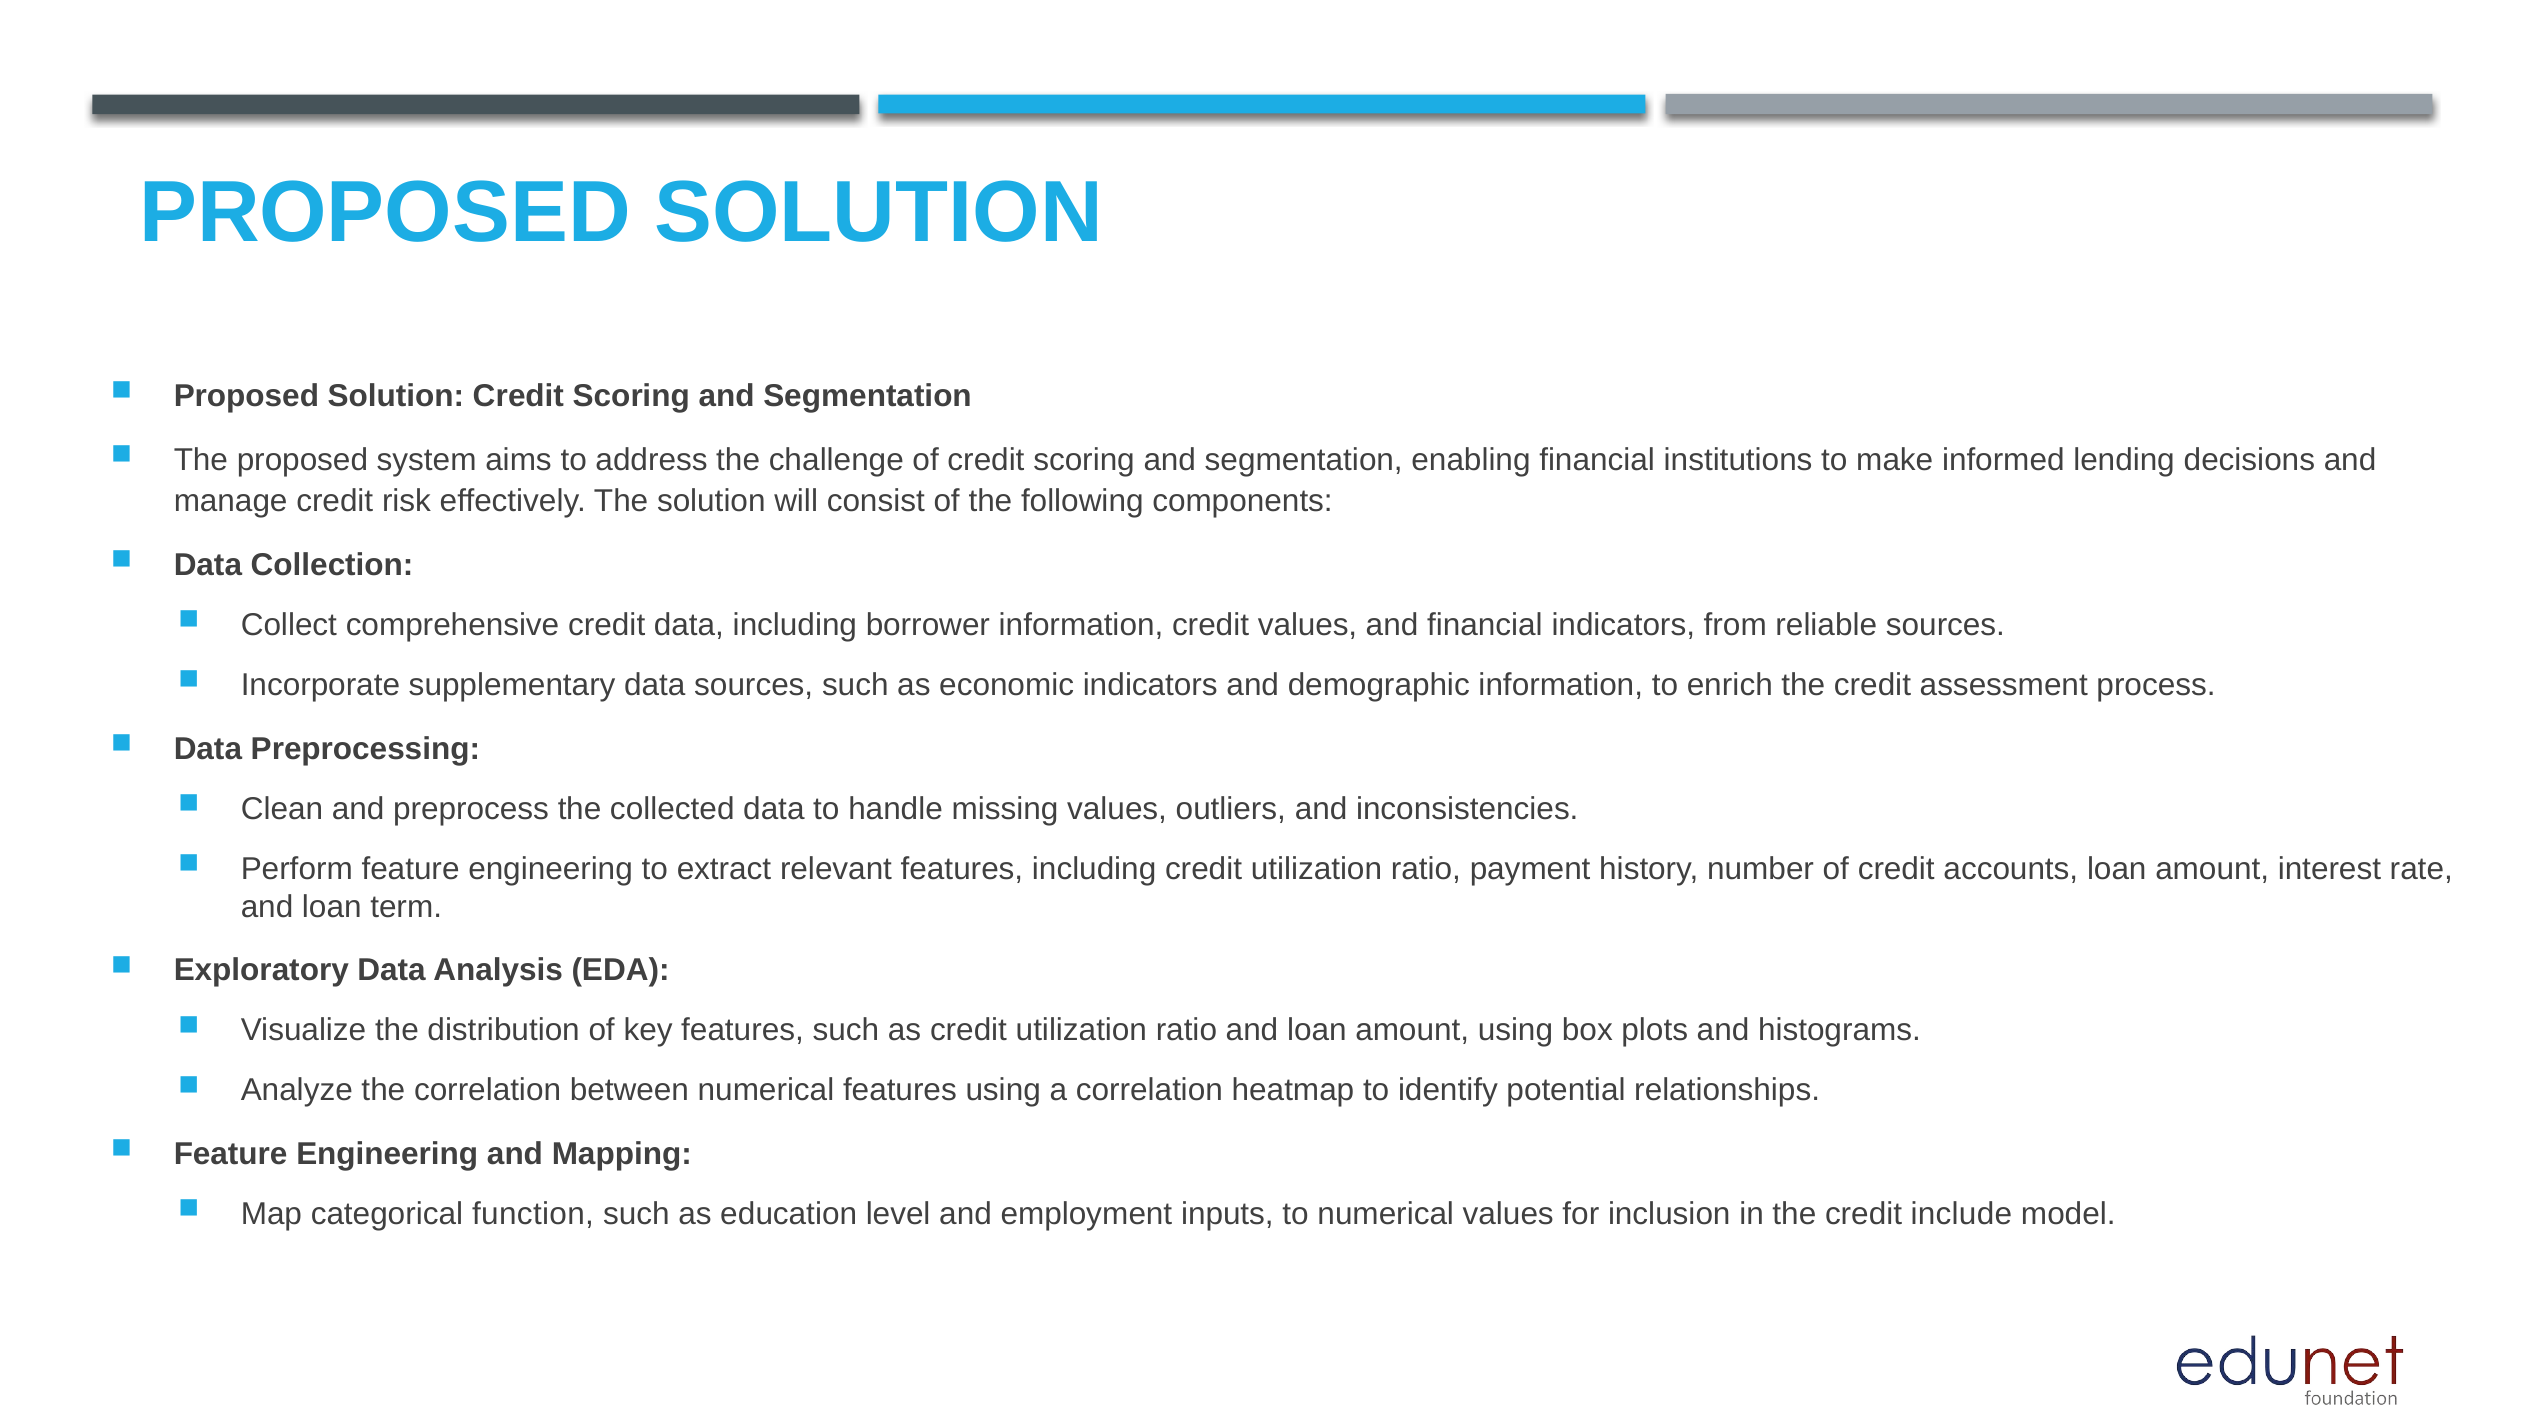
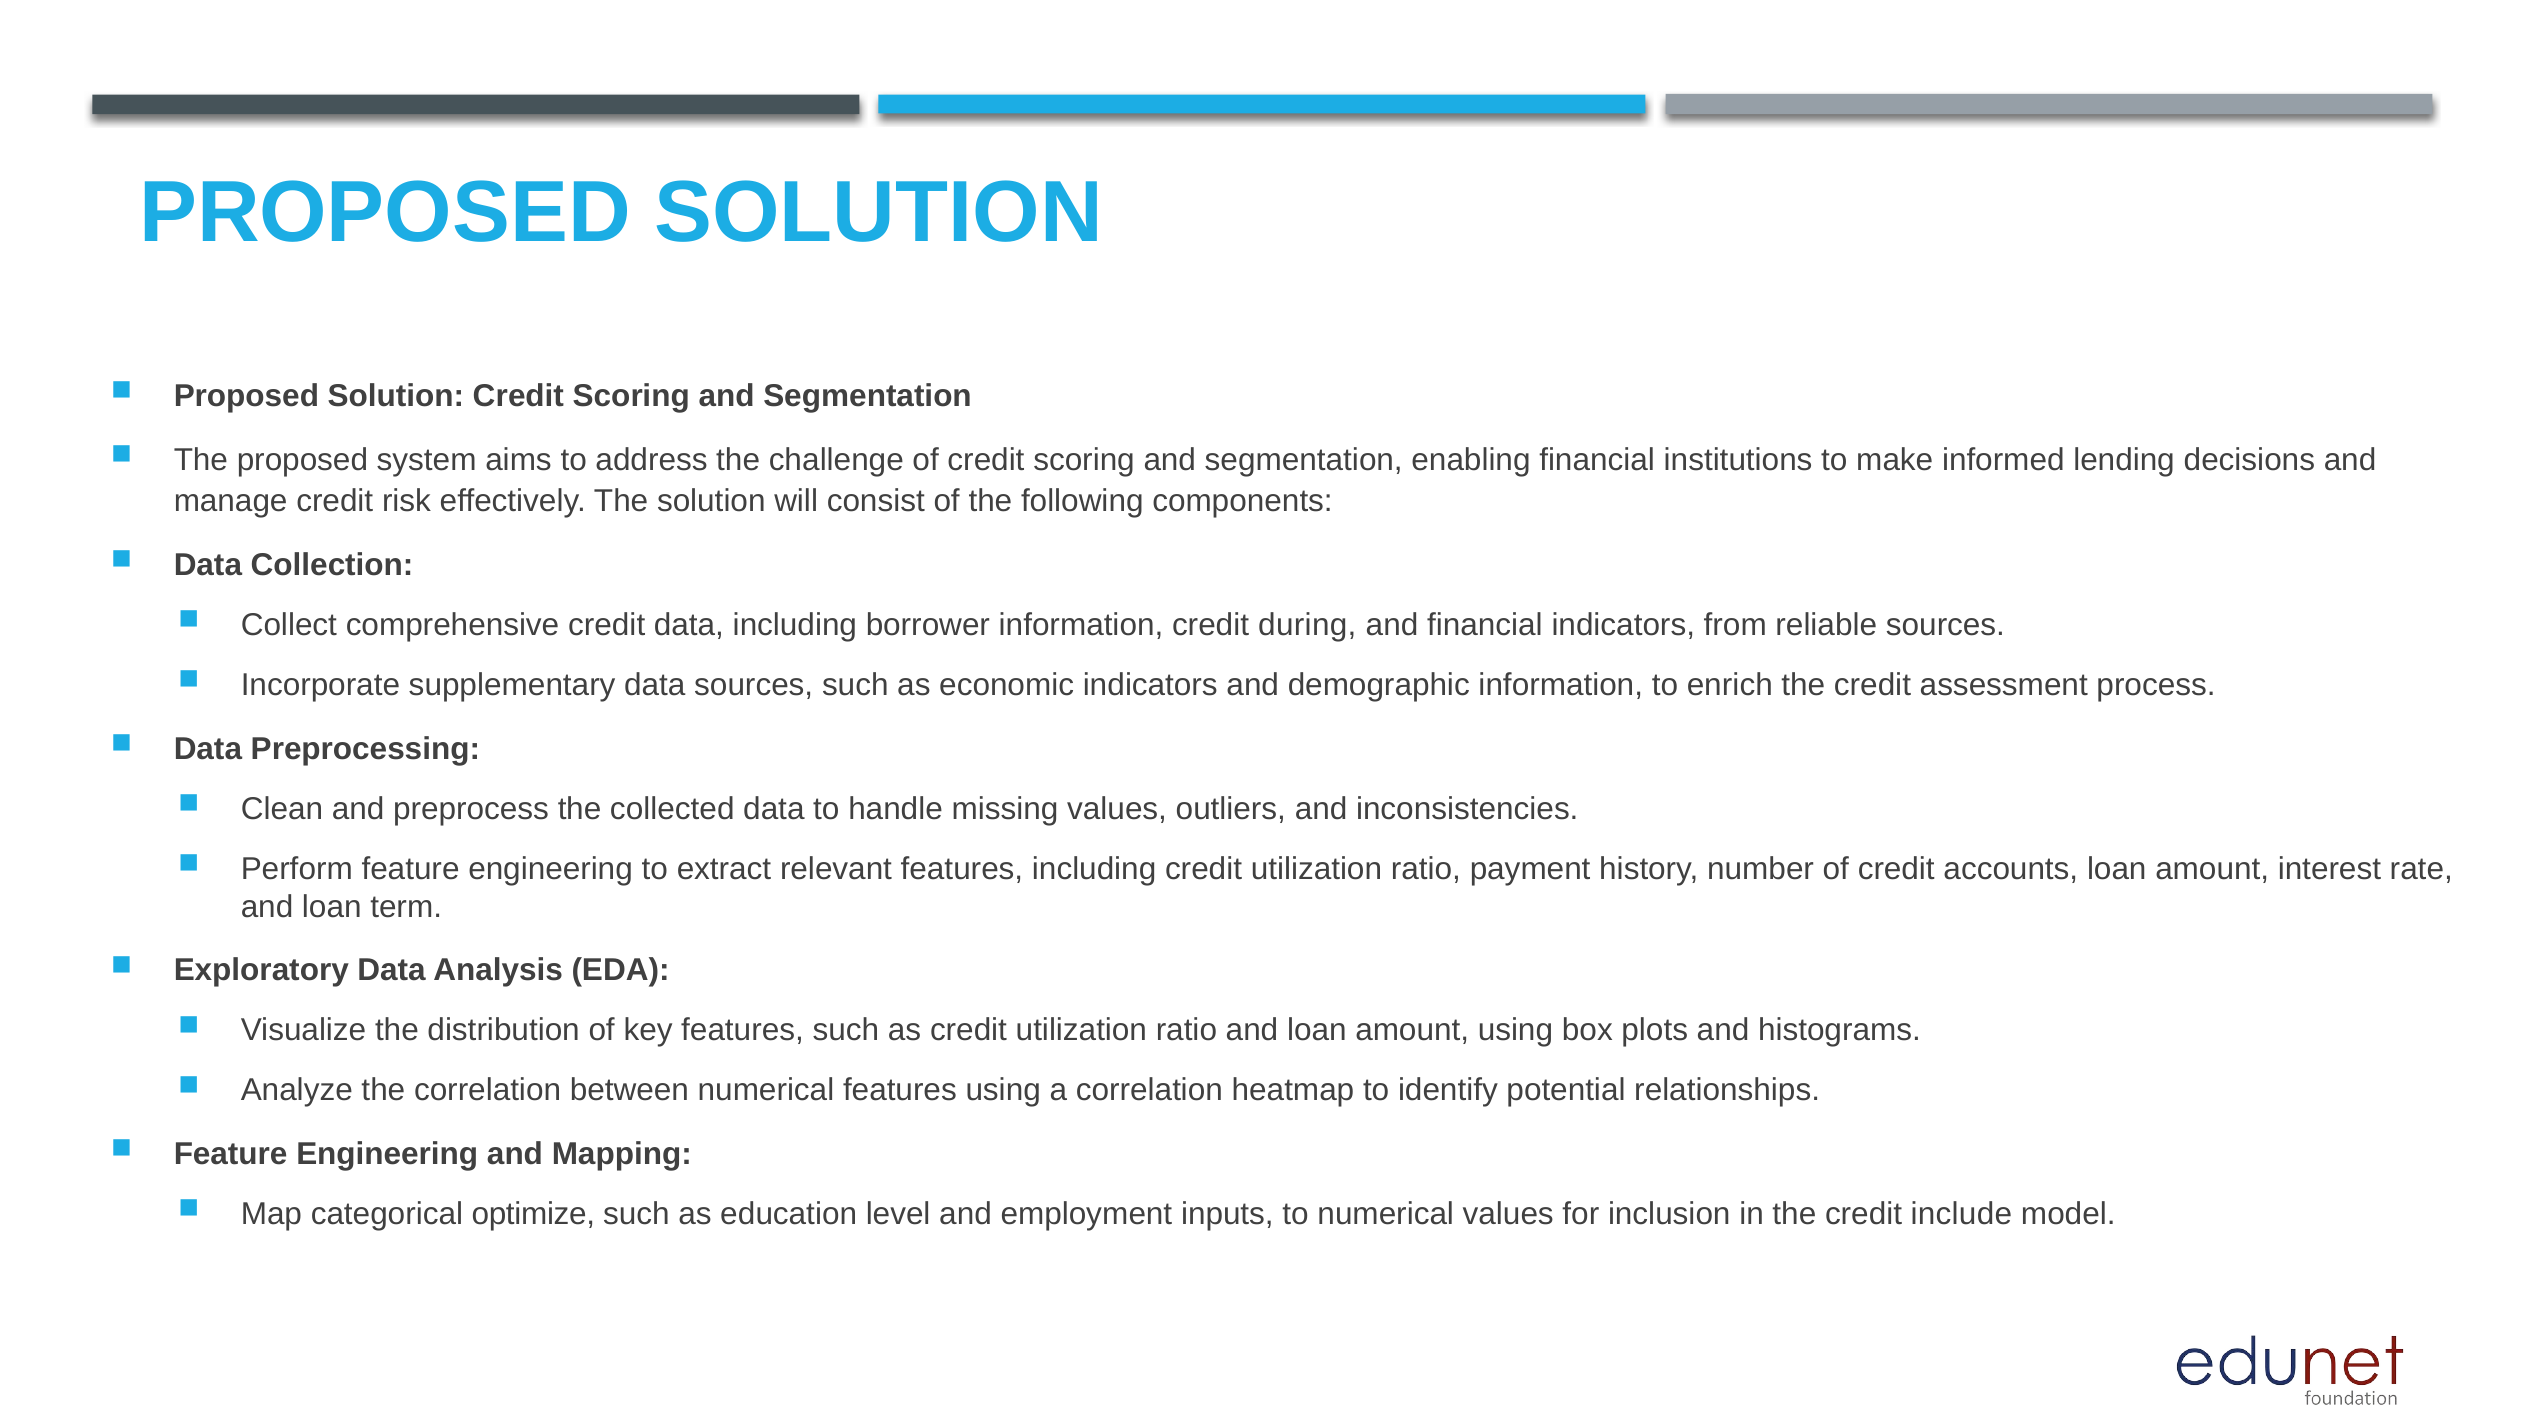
credit values: values -> during
function: function -> optimize
